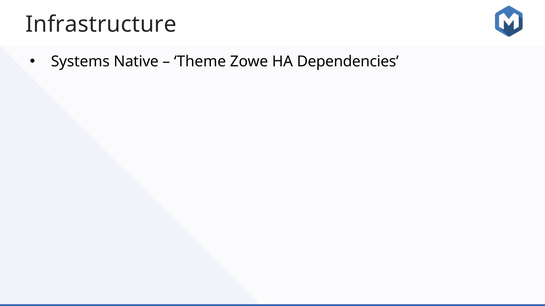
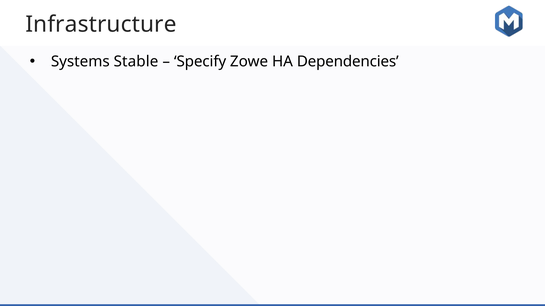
Native: Native -> Stable
Theme: Theme -> Specify
